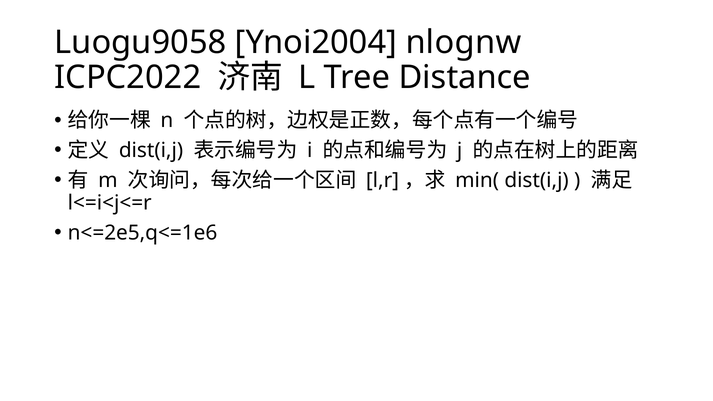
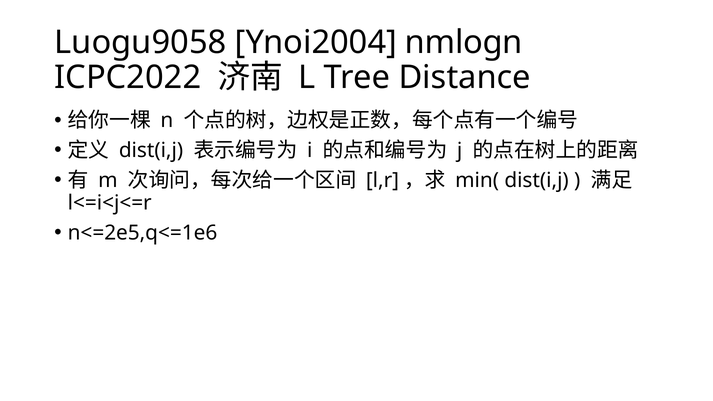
nlognw: nlognw -> nmlogn
